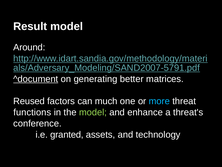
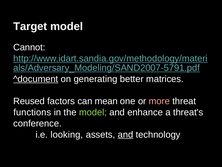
Result: Result -> Target
Around: Around -> Cannot
much: much -> mean
more colour: light blue -> pink
granted: granted -> looking
and at (125, 134) underline: none -> present
